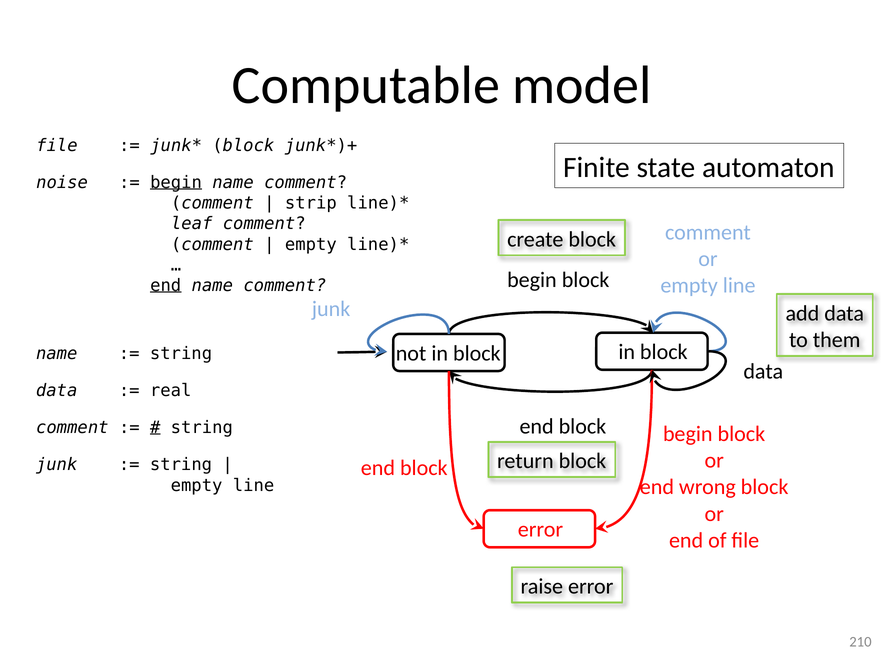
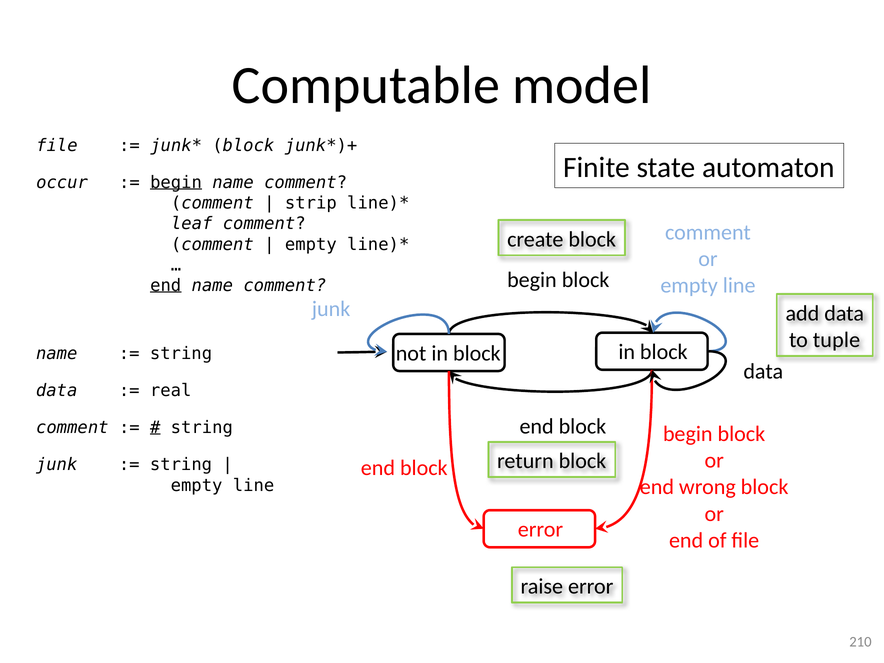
noise: noise -> occur
them: them -> tuple
